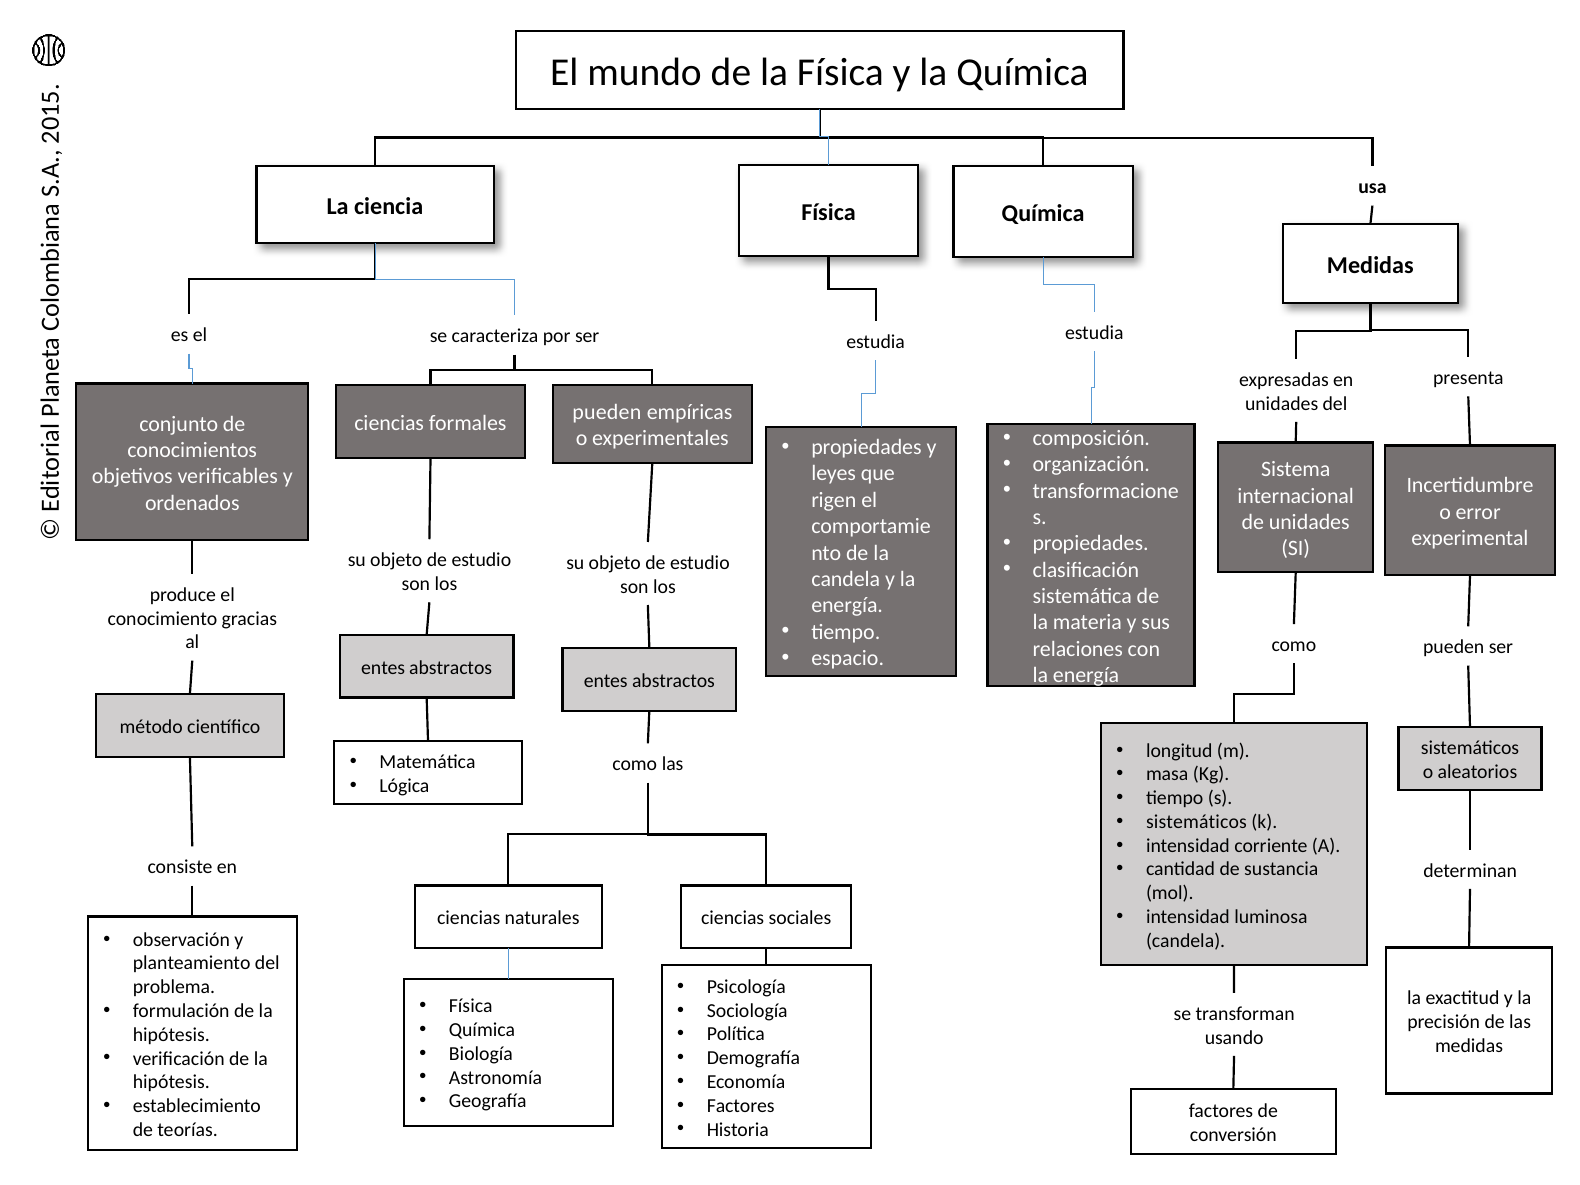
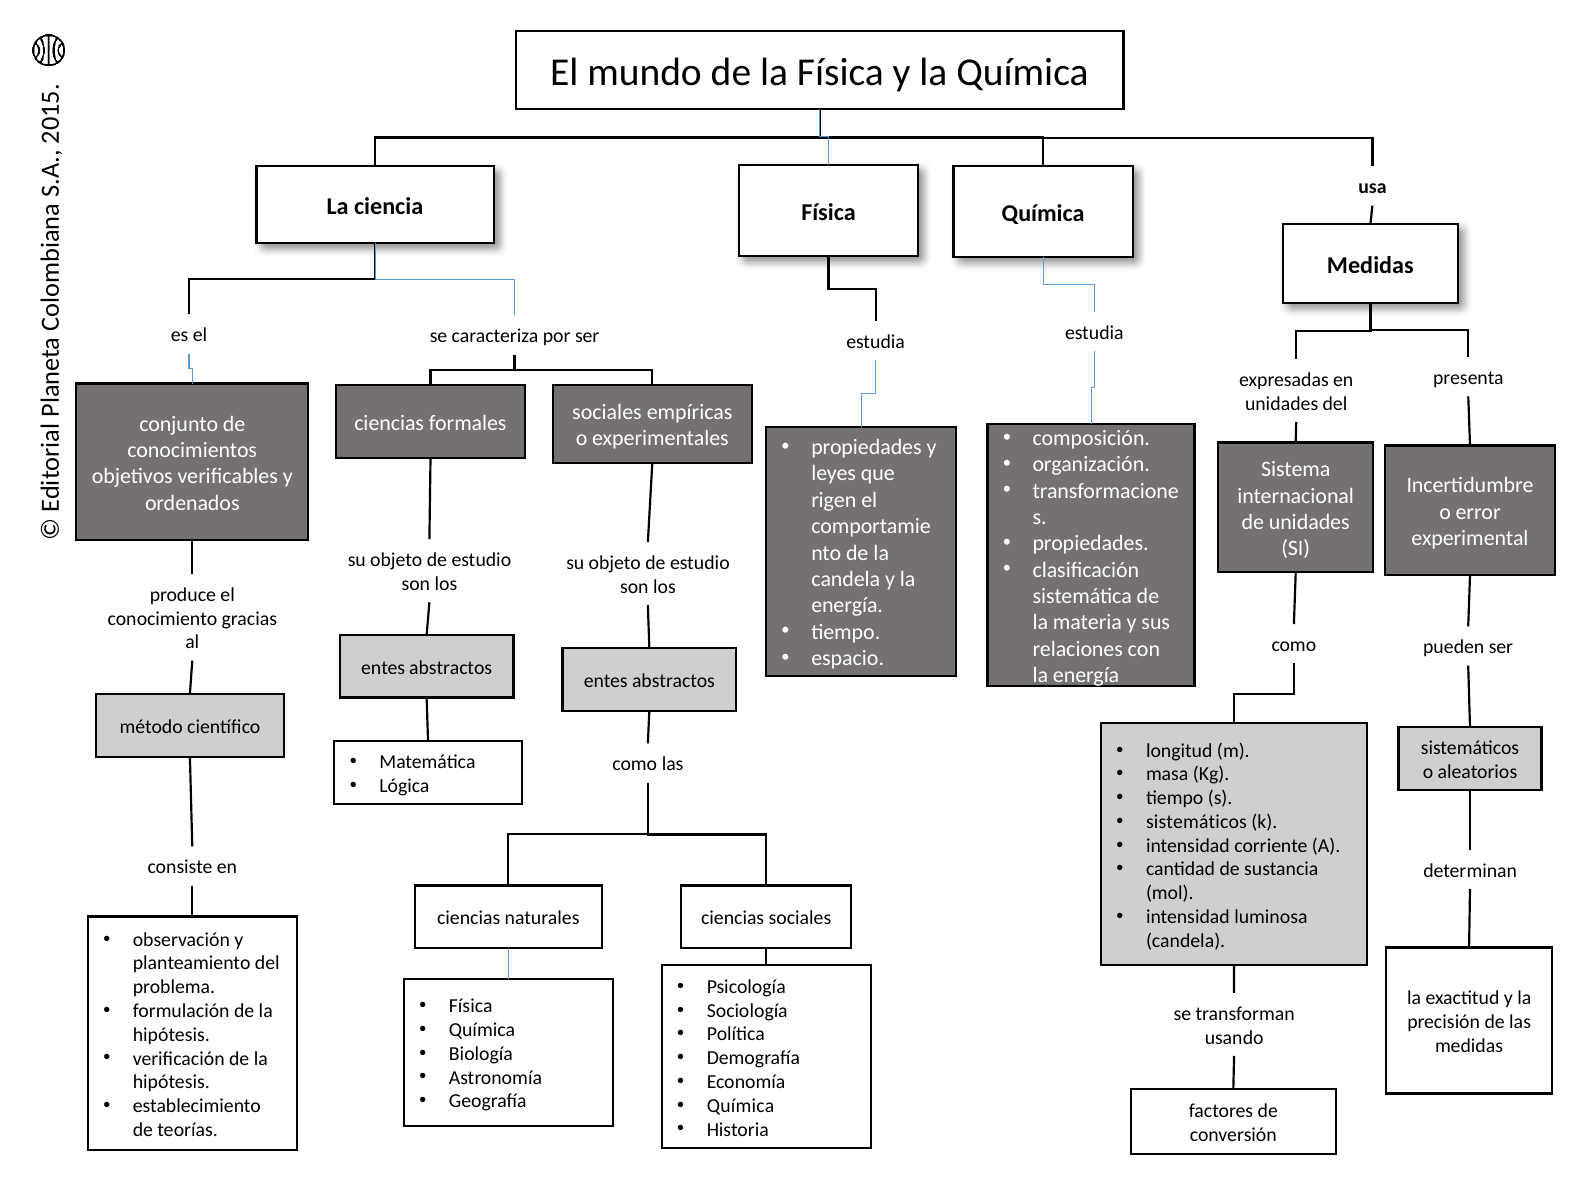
pueden at (607, 412): pueden -> sociales
Factores at (741, 1106): Factores -> Química
